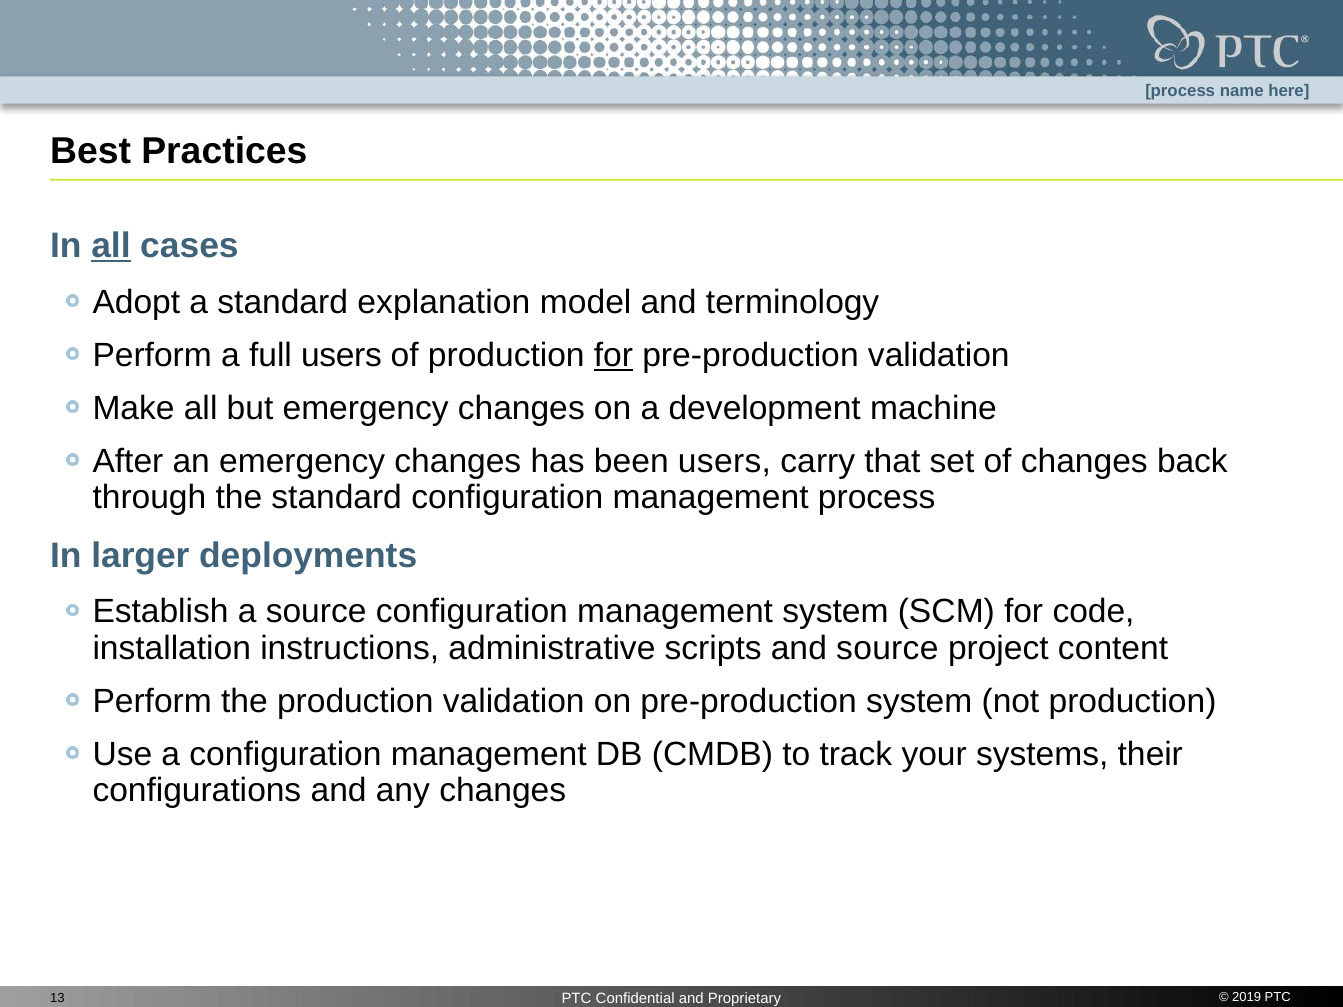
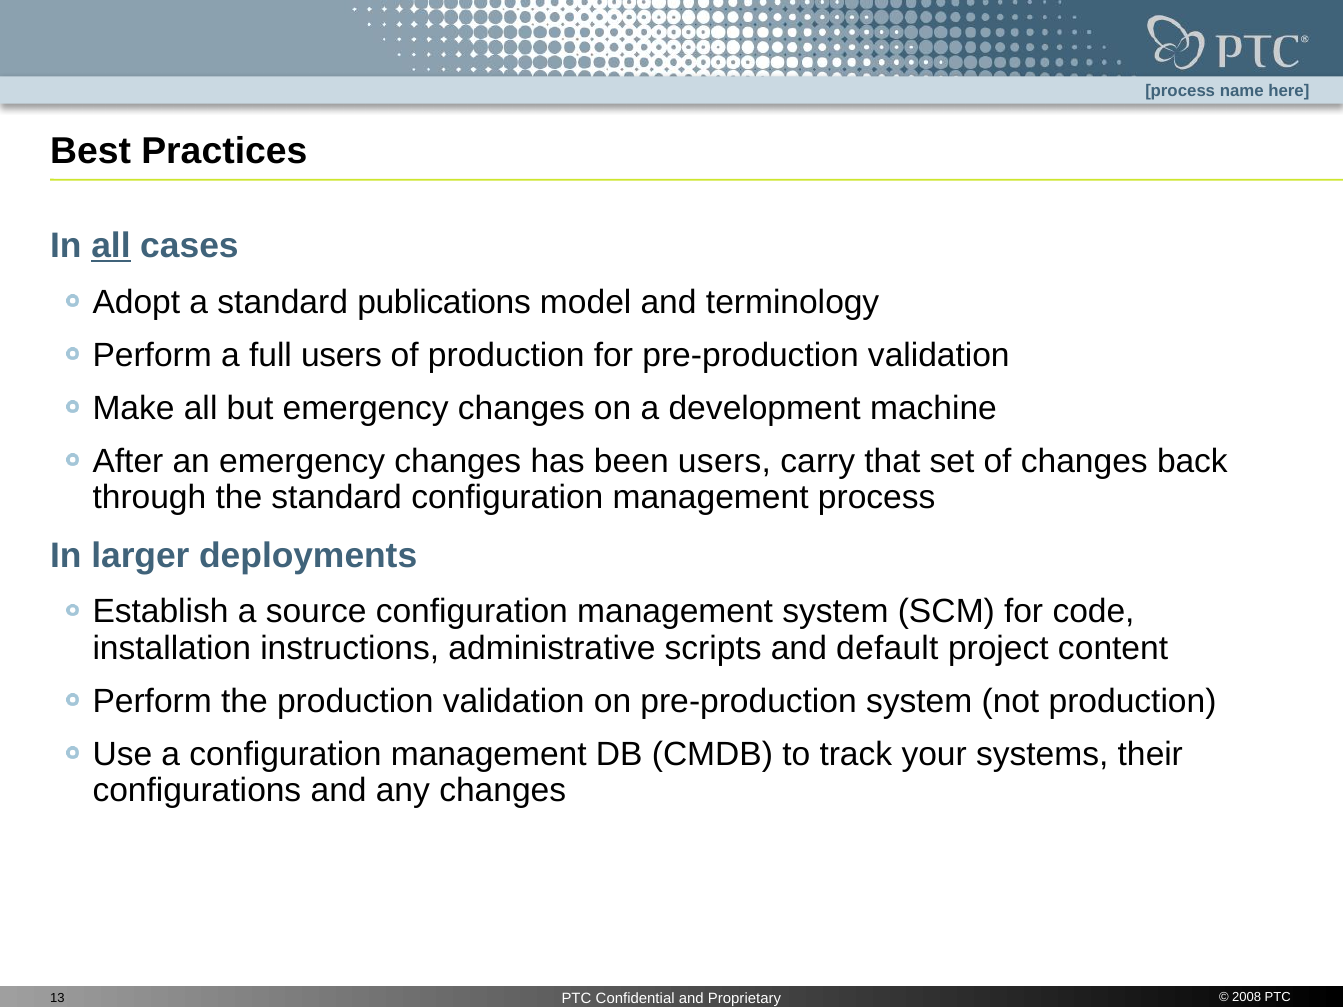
explanation: explanation -> publications
for at (613, 355) underline: present -> none
and source: source -> default
2019: 2019 -> 2008
